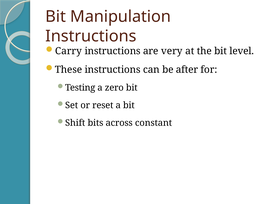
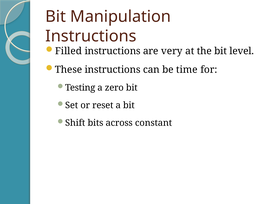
Carry: Carry -> Filled
after: after -> time
